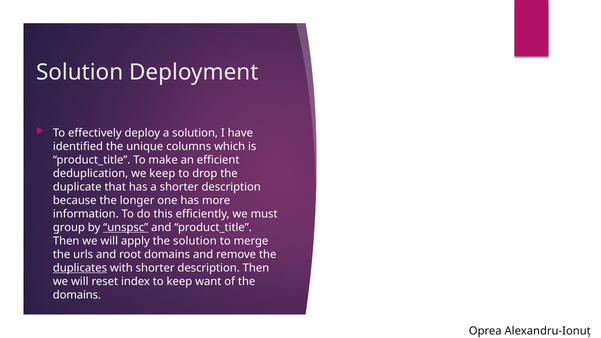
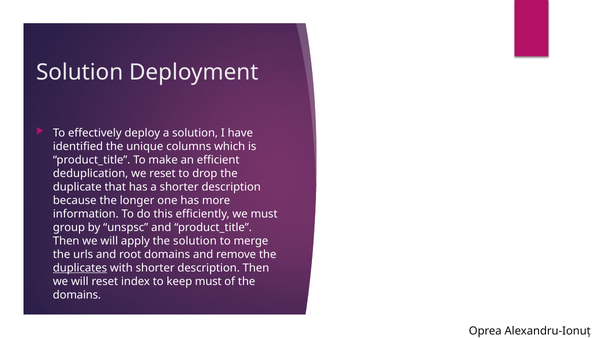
we keep: keep -> reset
unspsc underline: present -> none
keep want: want -> must
